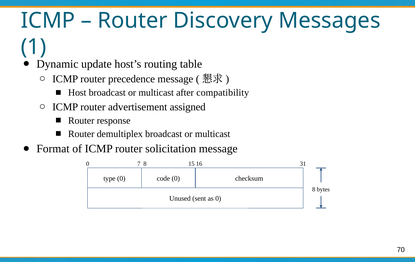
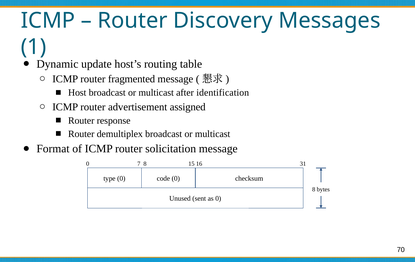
precedence: precedence -> fragmented
compatibility: compatibility -> identification
